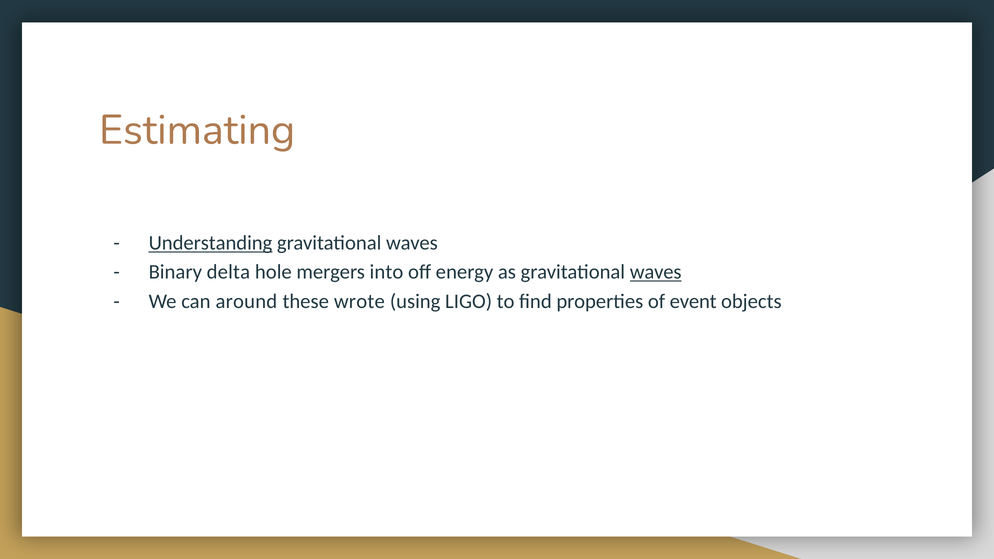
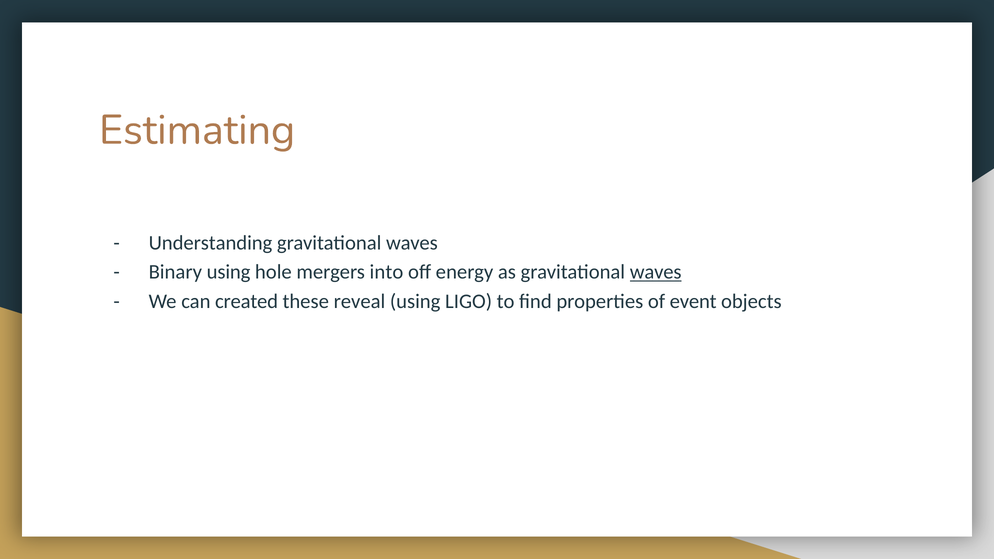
Understanding underline: present -> none
Binary delta: delta -> using
around: around -> created
wrote: wrote -> reveal
